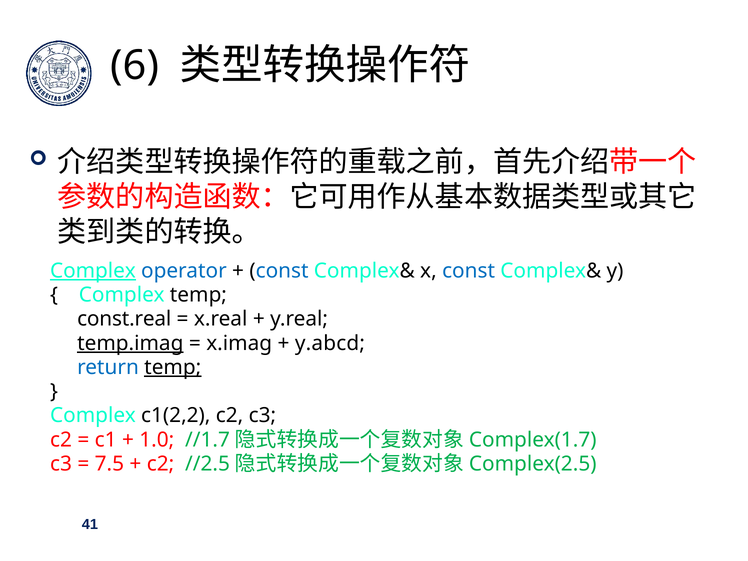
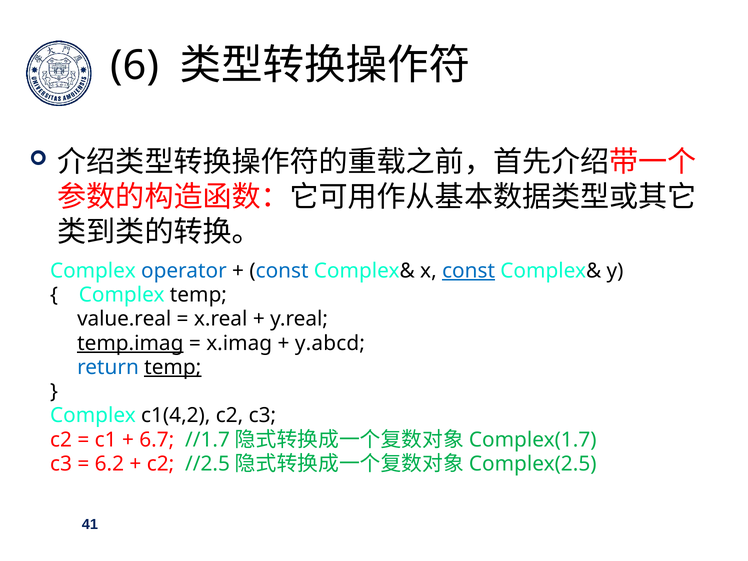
Complex at (93, 271) underline: present -> none
const at (469, 271) underline: none -> present
const.real: const.real -> value.real
c1(2,2: c1(2,2 -> c1(4,2
1.0: 1.0 -> 6.7
7.5: 7.5 -> 6.2
